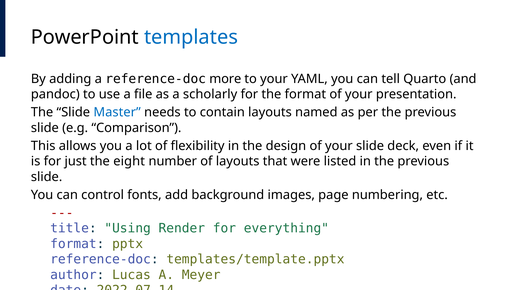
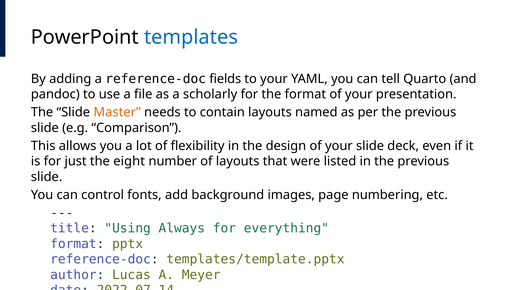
more: more -> fields
Master colour: blue -> orange
Render: Render -> Always
